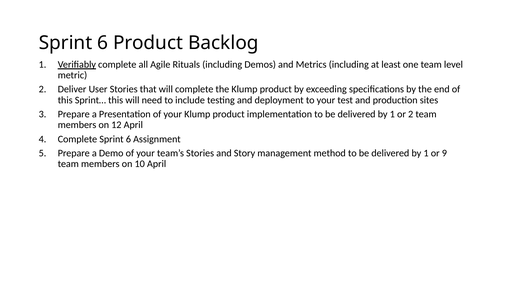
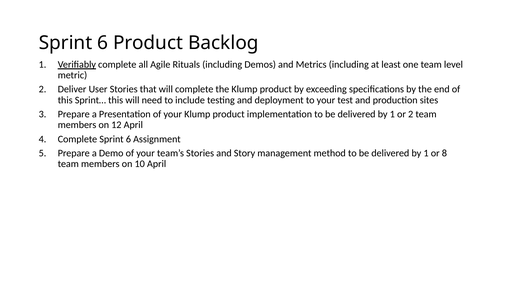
9: 9 -> 8
